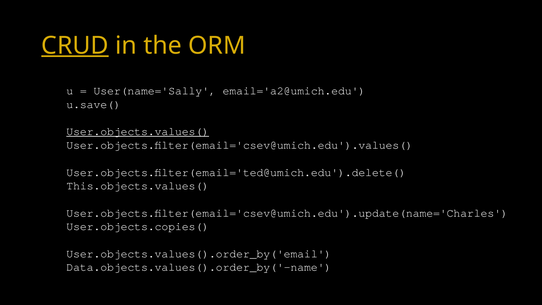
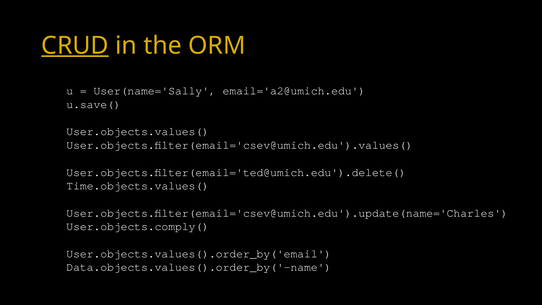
User.objects.values( underline: present -> none
This.objects.values(: This.objects.values( -> Time.objects.values(
User.objects.copies(: User.objects.copies( -> User.objects.comply(
